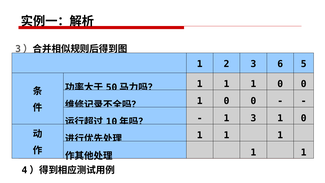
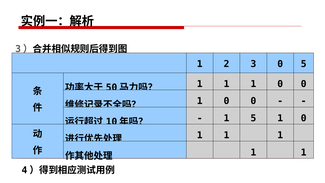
3 6: 6 -> 0
1 3: 3 -> 5
